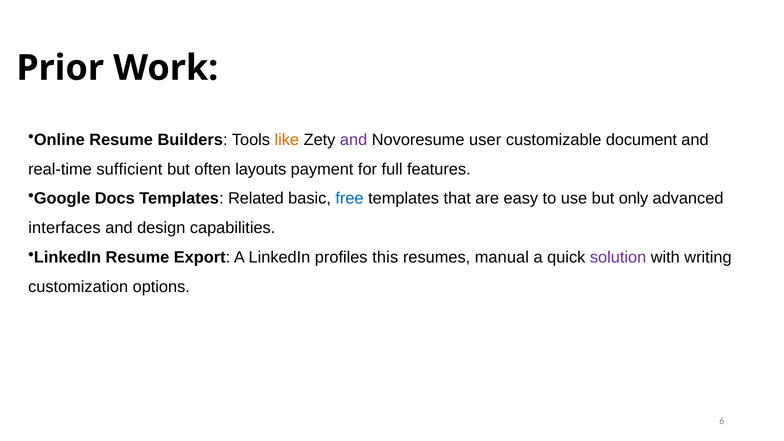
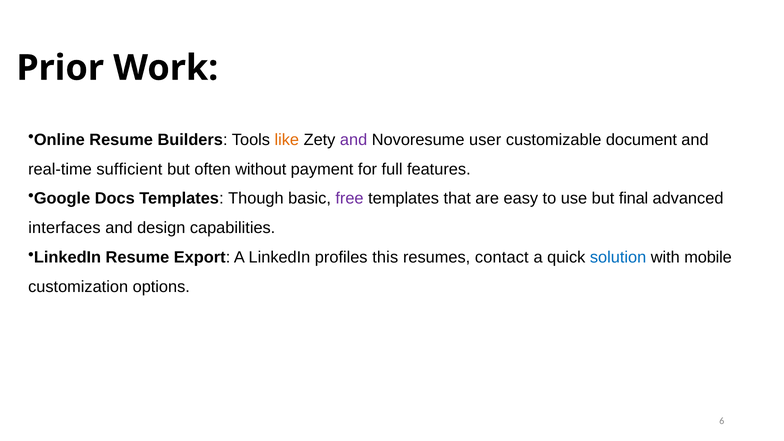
layouts: layouts -> without
Related: Related -> Though
free colour: blue -> purple
only: only -> final
manual: manual -> contact
solution colour: purple -> blue
writing: writing -> mobile
